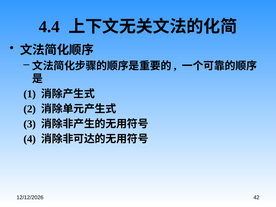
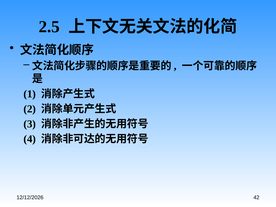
4.4: 4.4 -> 2.5
